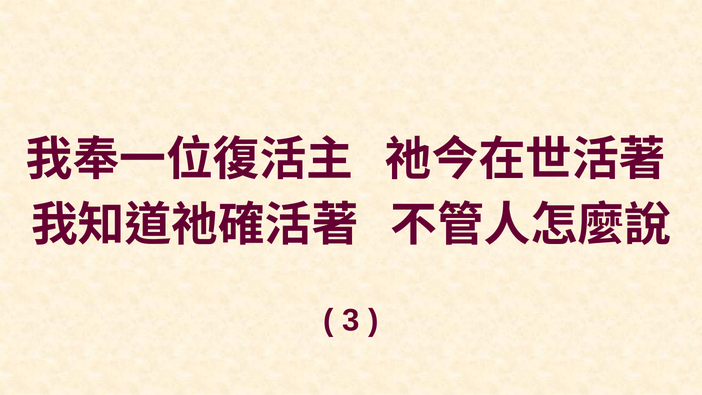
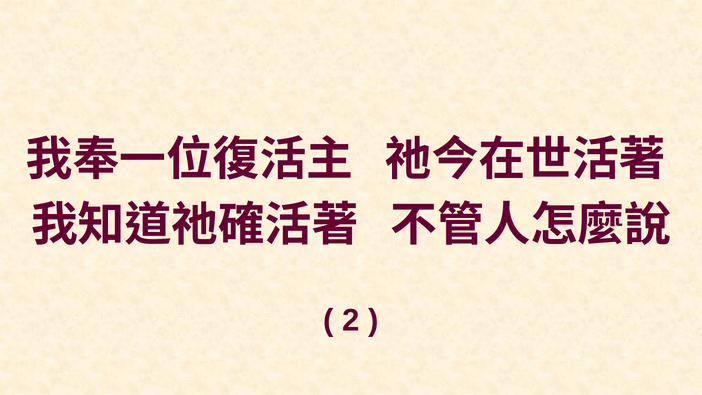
3: 3 -> 2
